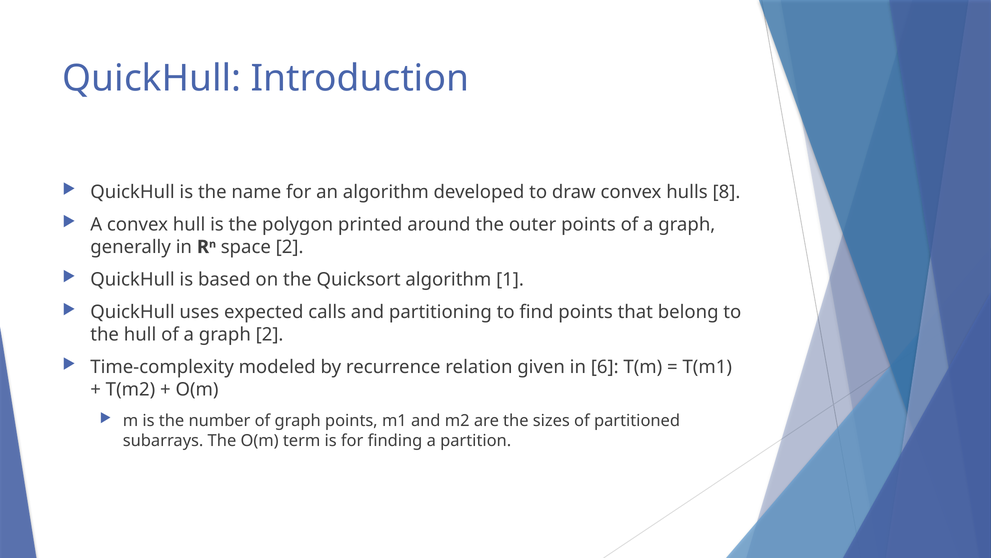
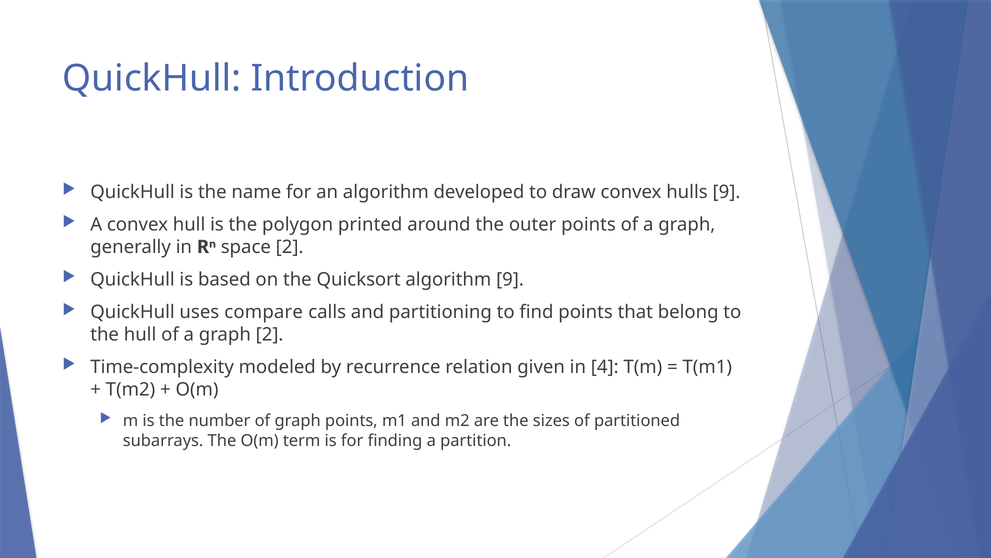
hulls 8: 8 -> 9
algorithm 1: 1 -> 9
expected: expected -> compare
6: 6 -> 4
